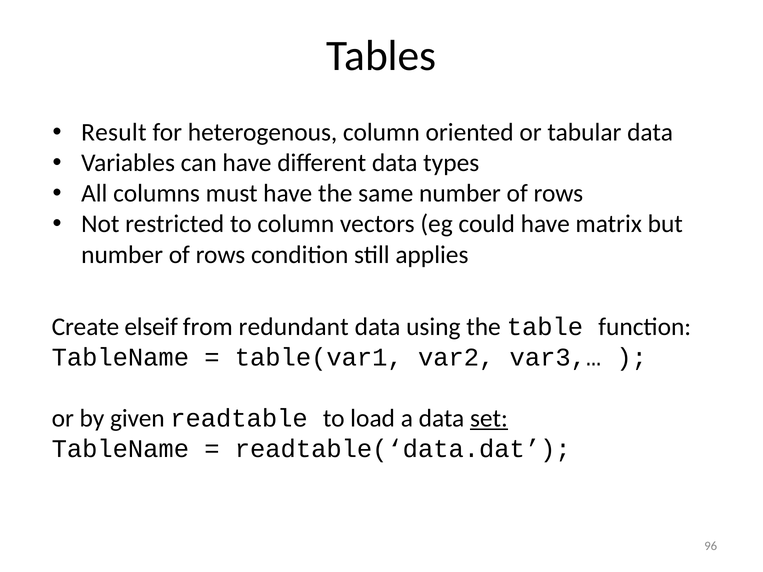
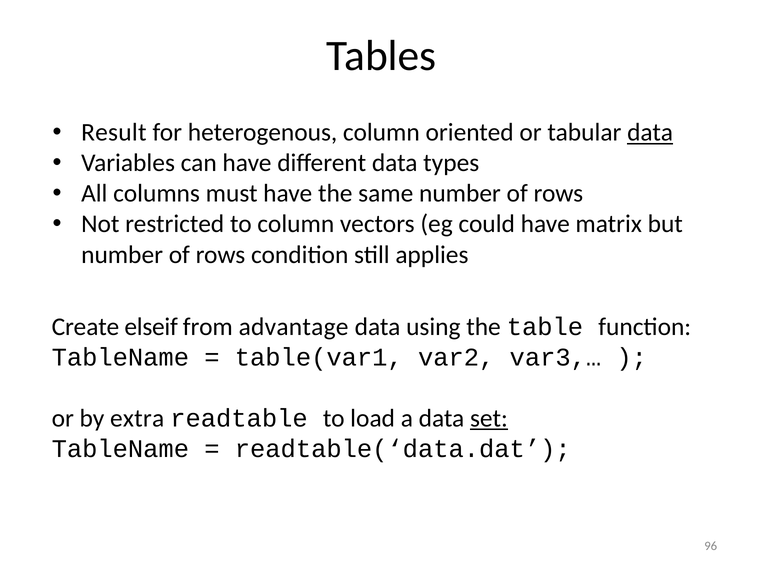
data at (650, 133) underline: none -> present
redundant: redundant -> advantage
given: given -> extra
